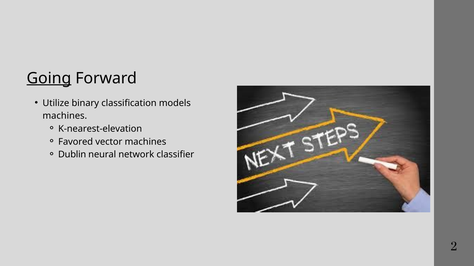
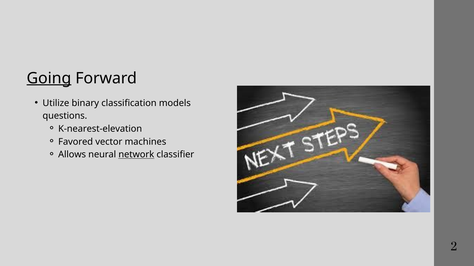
machines at (65, 116): machines -> questions
Dublin: Dublin -> Allows
network underline: none -> present
